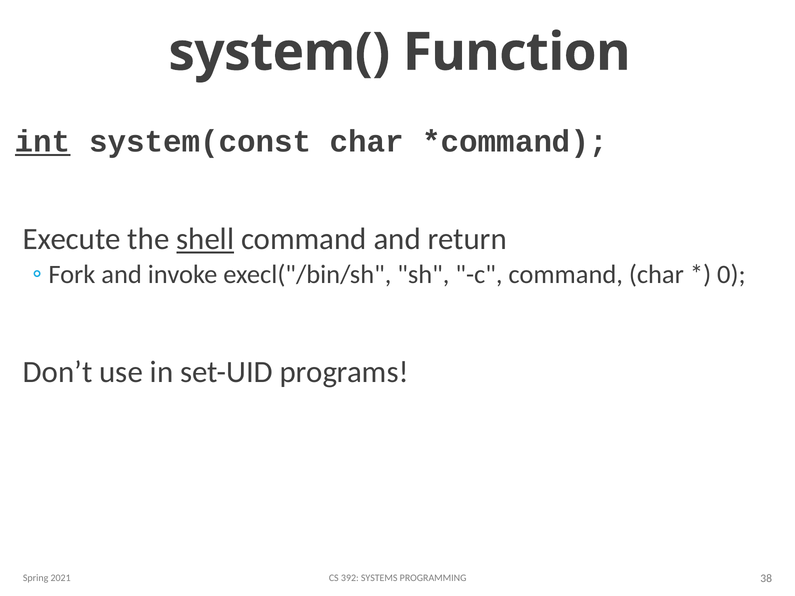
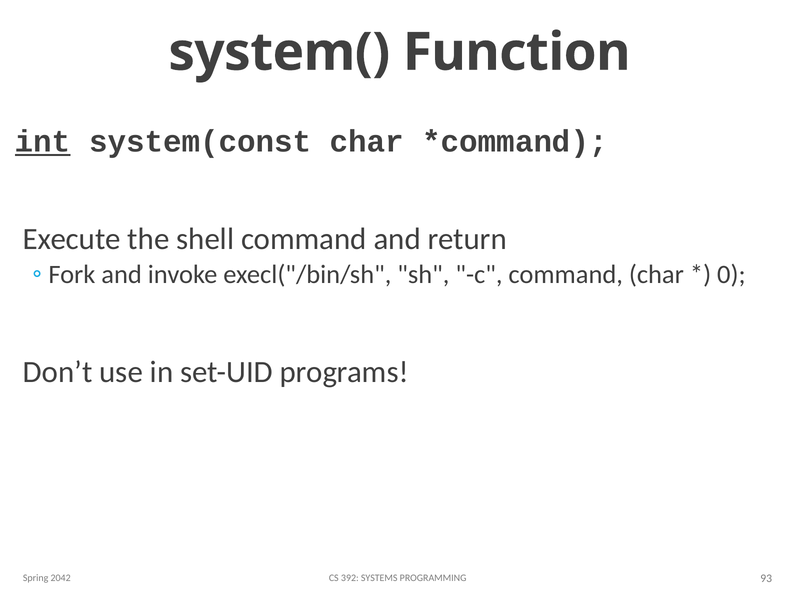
shell underline: present -> none
2021: 2021 -> 2042
38: 38 -> 93
